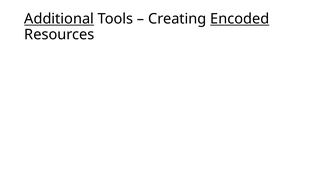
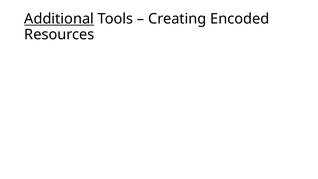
Encoded underline: present -> none
